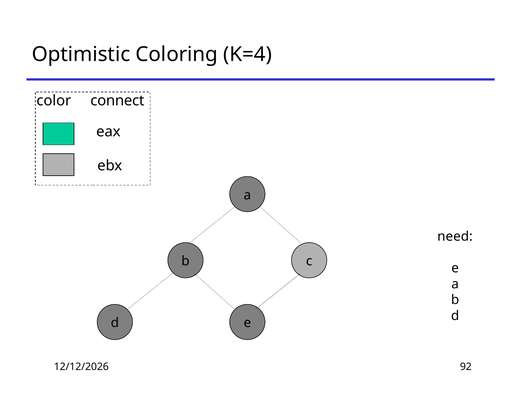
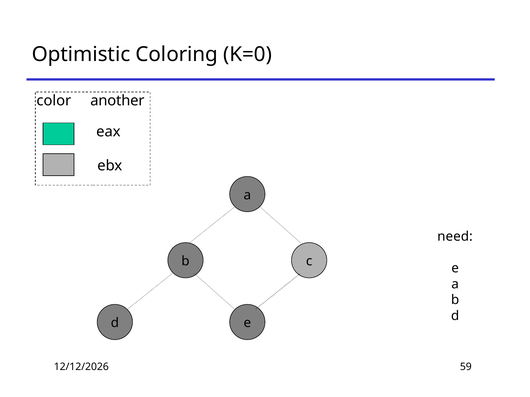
K=4: K=4 -> K=0
connect: connect -> another
92: 92 -> 59
